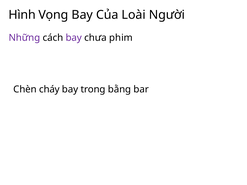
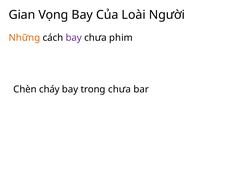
Hình: Hình -> Gian
Những colour: purple -> orange
trong bằng: bằng -> chưa
